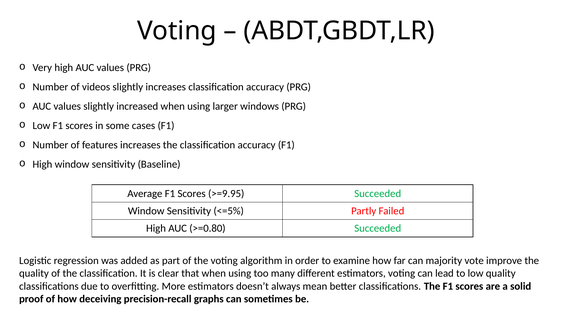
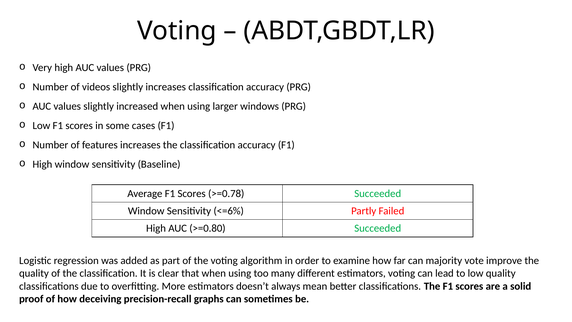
>=9.95: >=9.95 -> >=0.78
<=5%: <=5% -> <=6%
